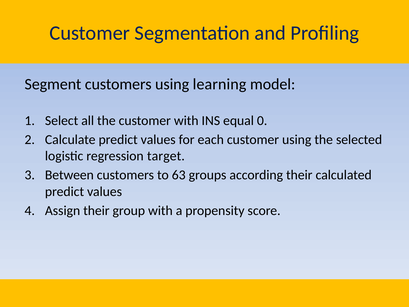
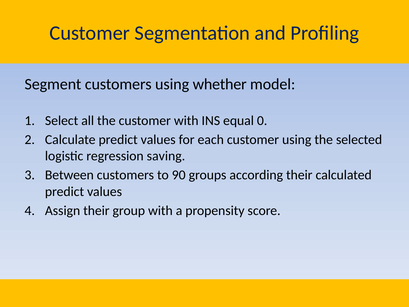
learning: learning -> whether
target: target -> saving
63: 63 -> 90
